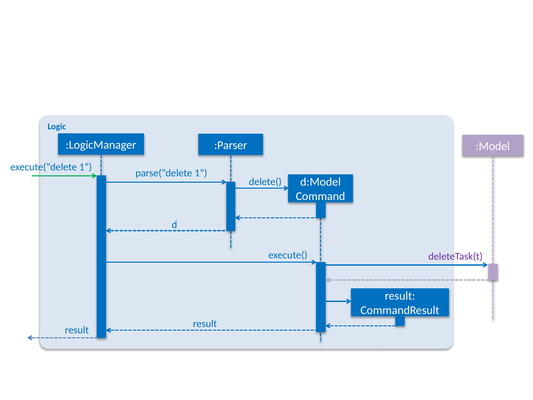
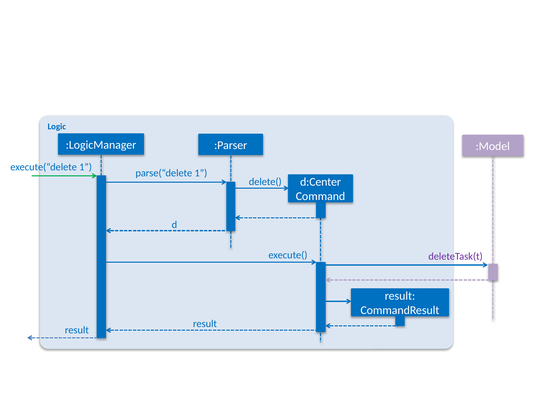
d:Model: d:Model -> d:Center
